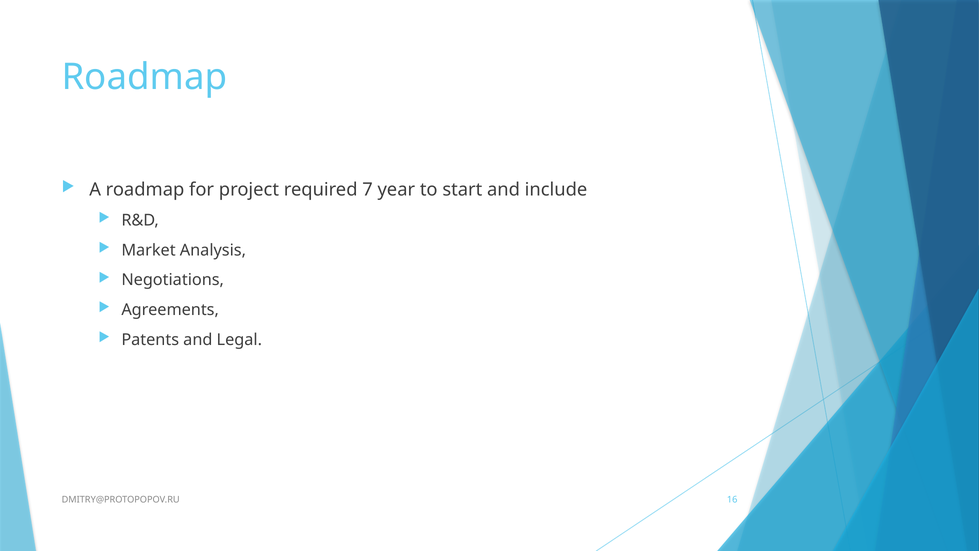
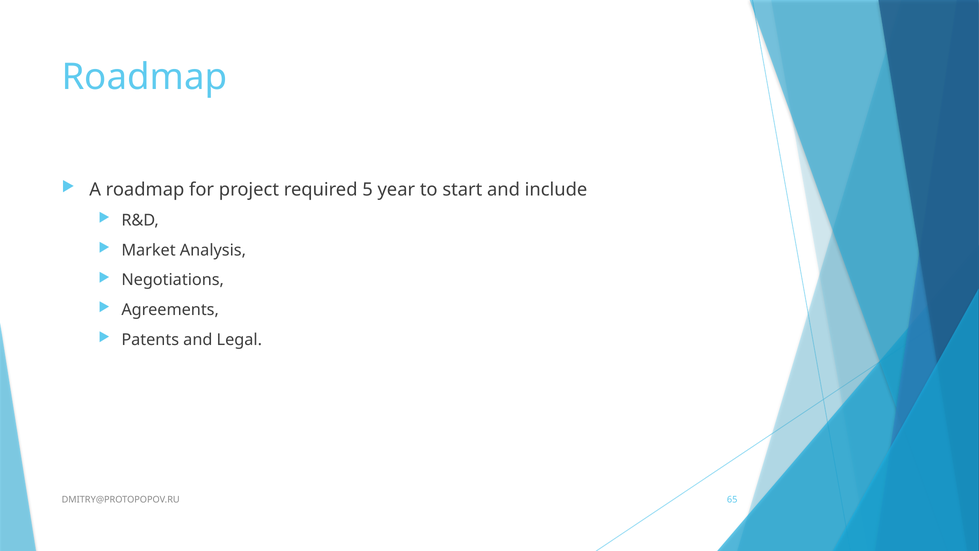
7: 7 -> 5
16: 16 -> 65
